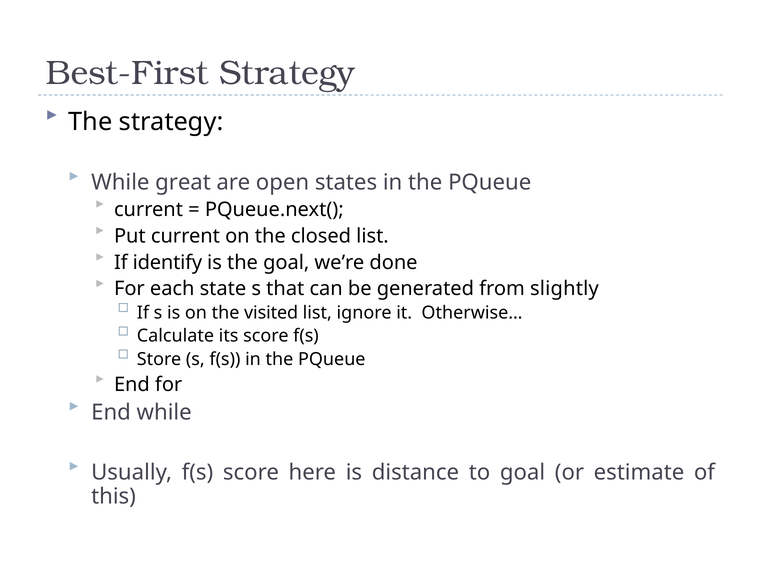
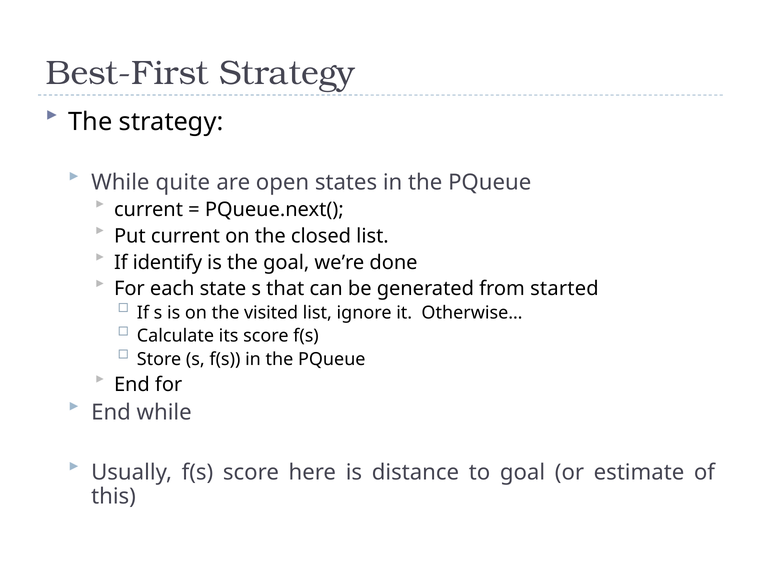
great: great -> quite
slightly: slightly -> started
